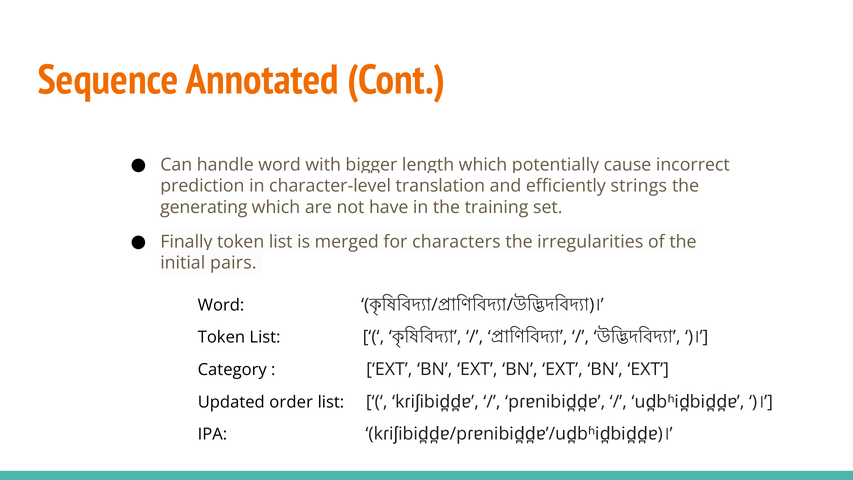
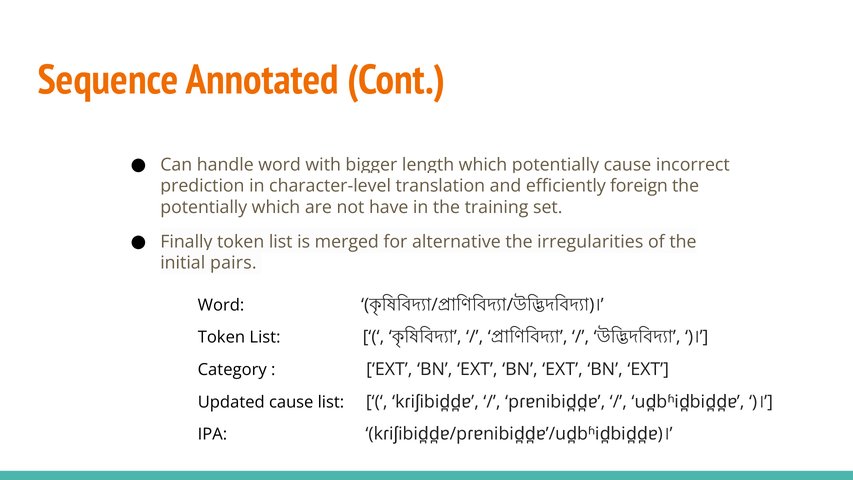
strings: strings -> foreign
generating at (204, 207): generating -> potentially
characters: characters -> alternative
Updated order: order -> cause
